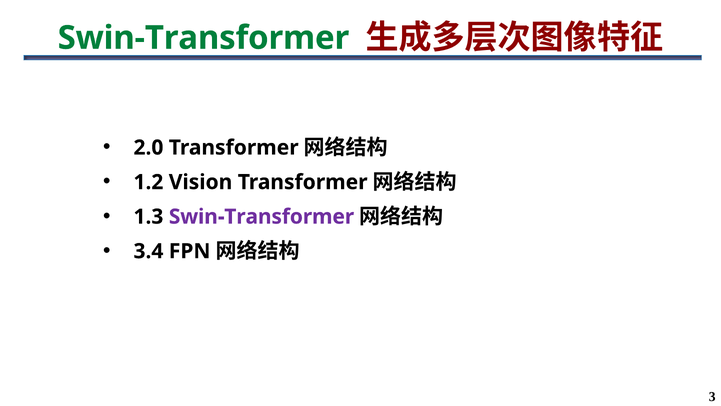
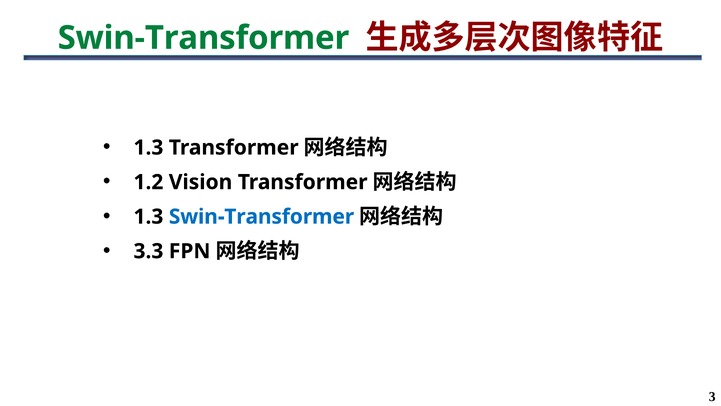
2.0 at (148, 147): 2.0 -> 1.3
Swin-Transformer at (261, 216) colour: purple -> blue
3.4: 3.4 -> 3.3
